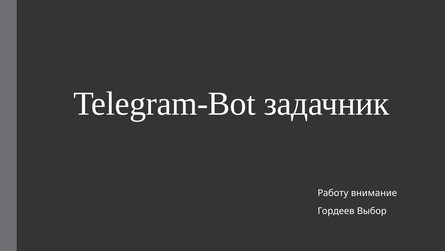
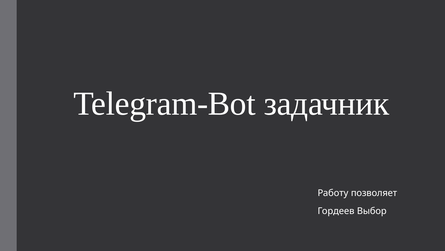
внимание: внимание -> позволяет
